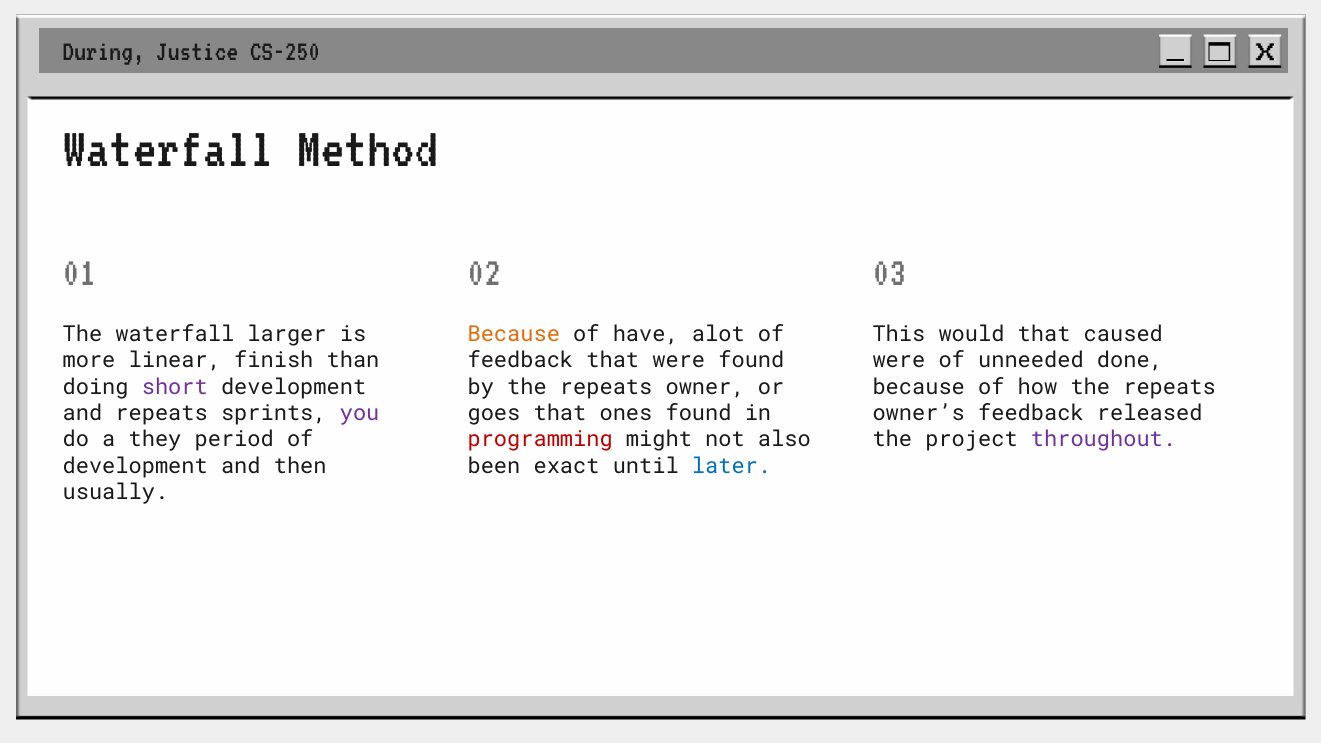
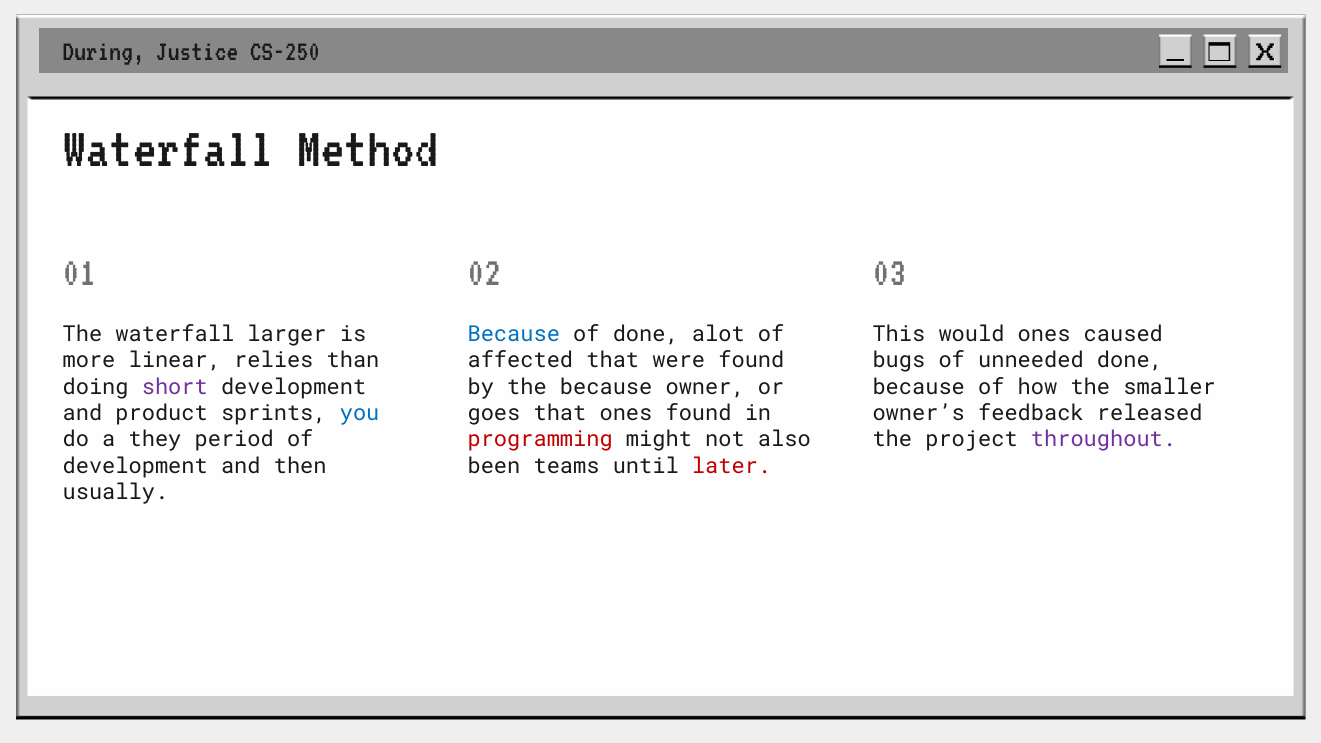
Because at (514, 334) colour: orange -> blue
of have: have -> done
would that: that -> ones
finish: finish -> relies
feedback at (520, 360): feedback -> affected
were at (899, 360): were -> bugs
by the repeats: repeats -> because
how the repeats: repeats -> smaller
and repeats: repeats -> product
you colour: purple -> blue
exact: exact -> teams
later colour: blue -> red
